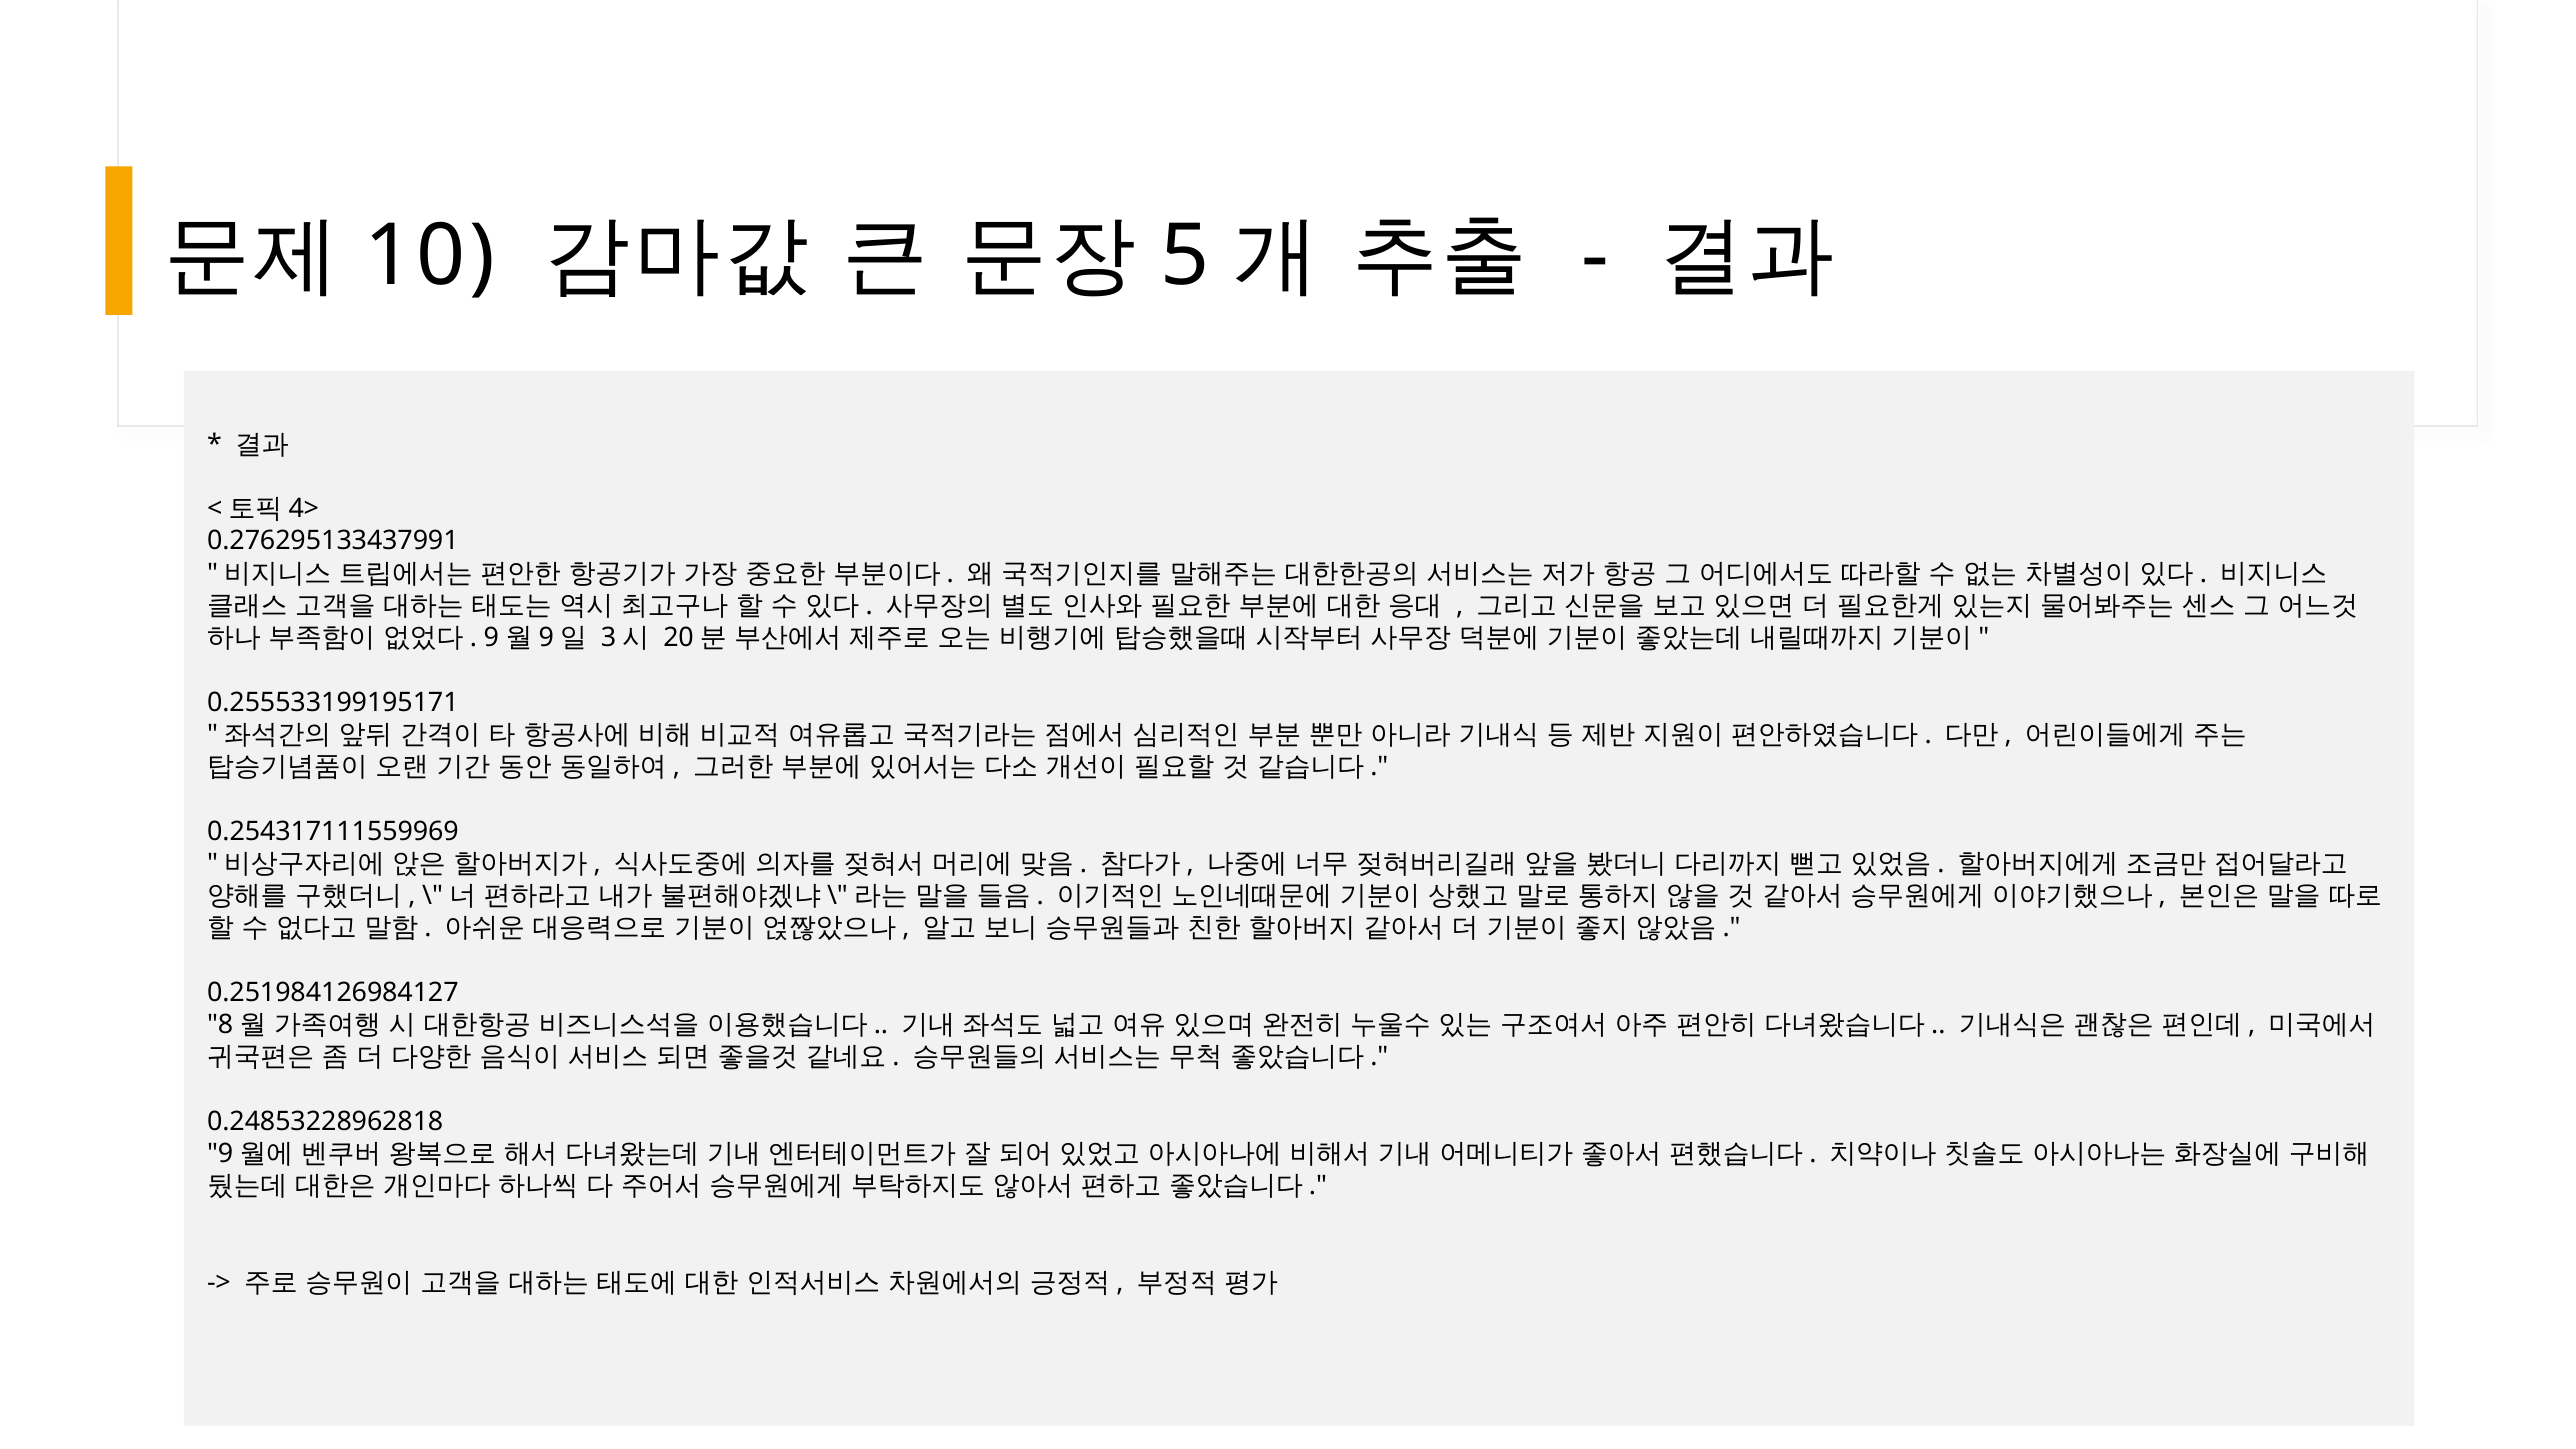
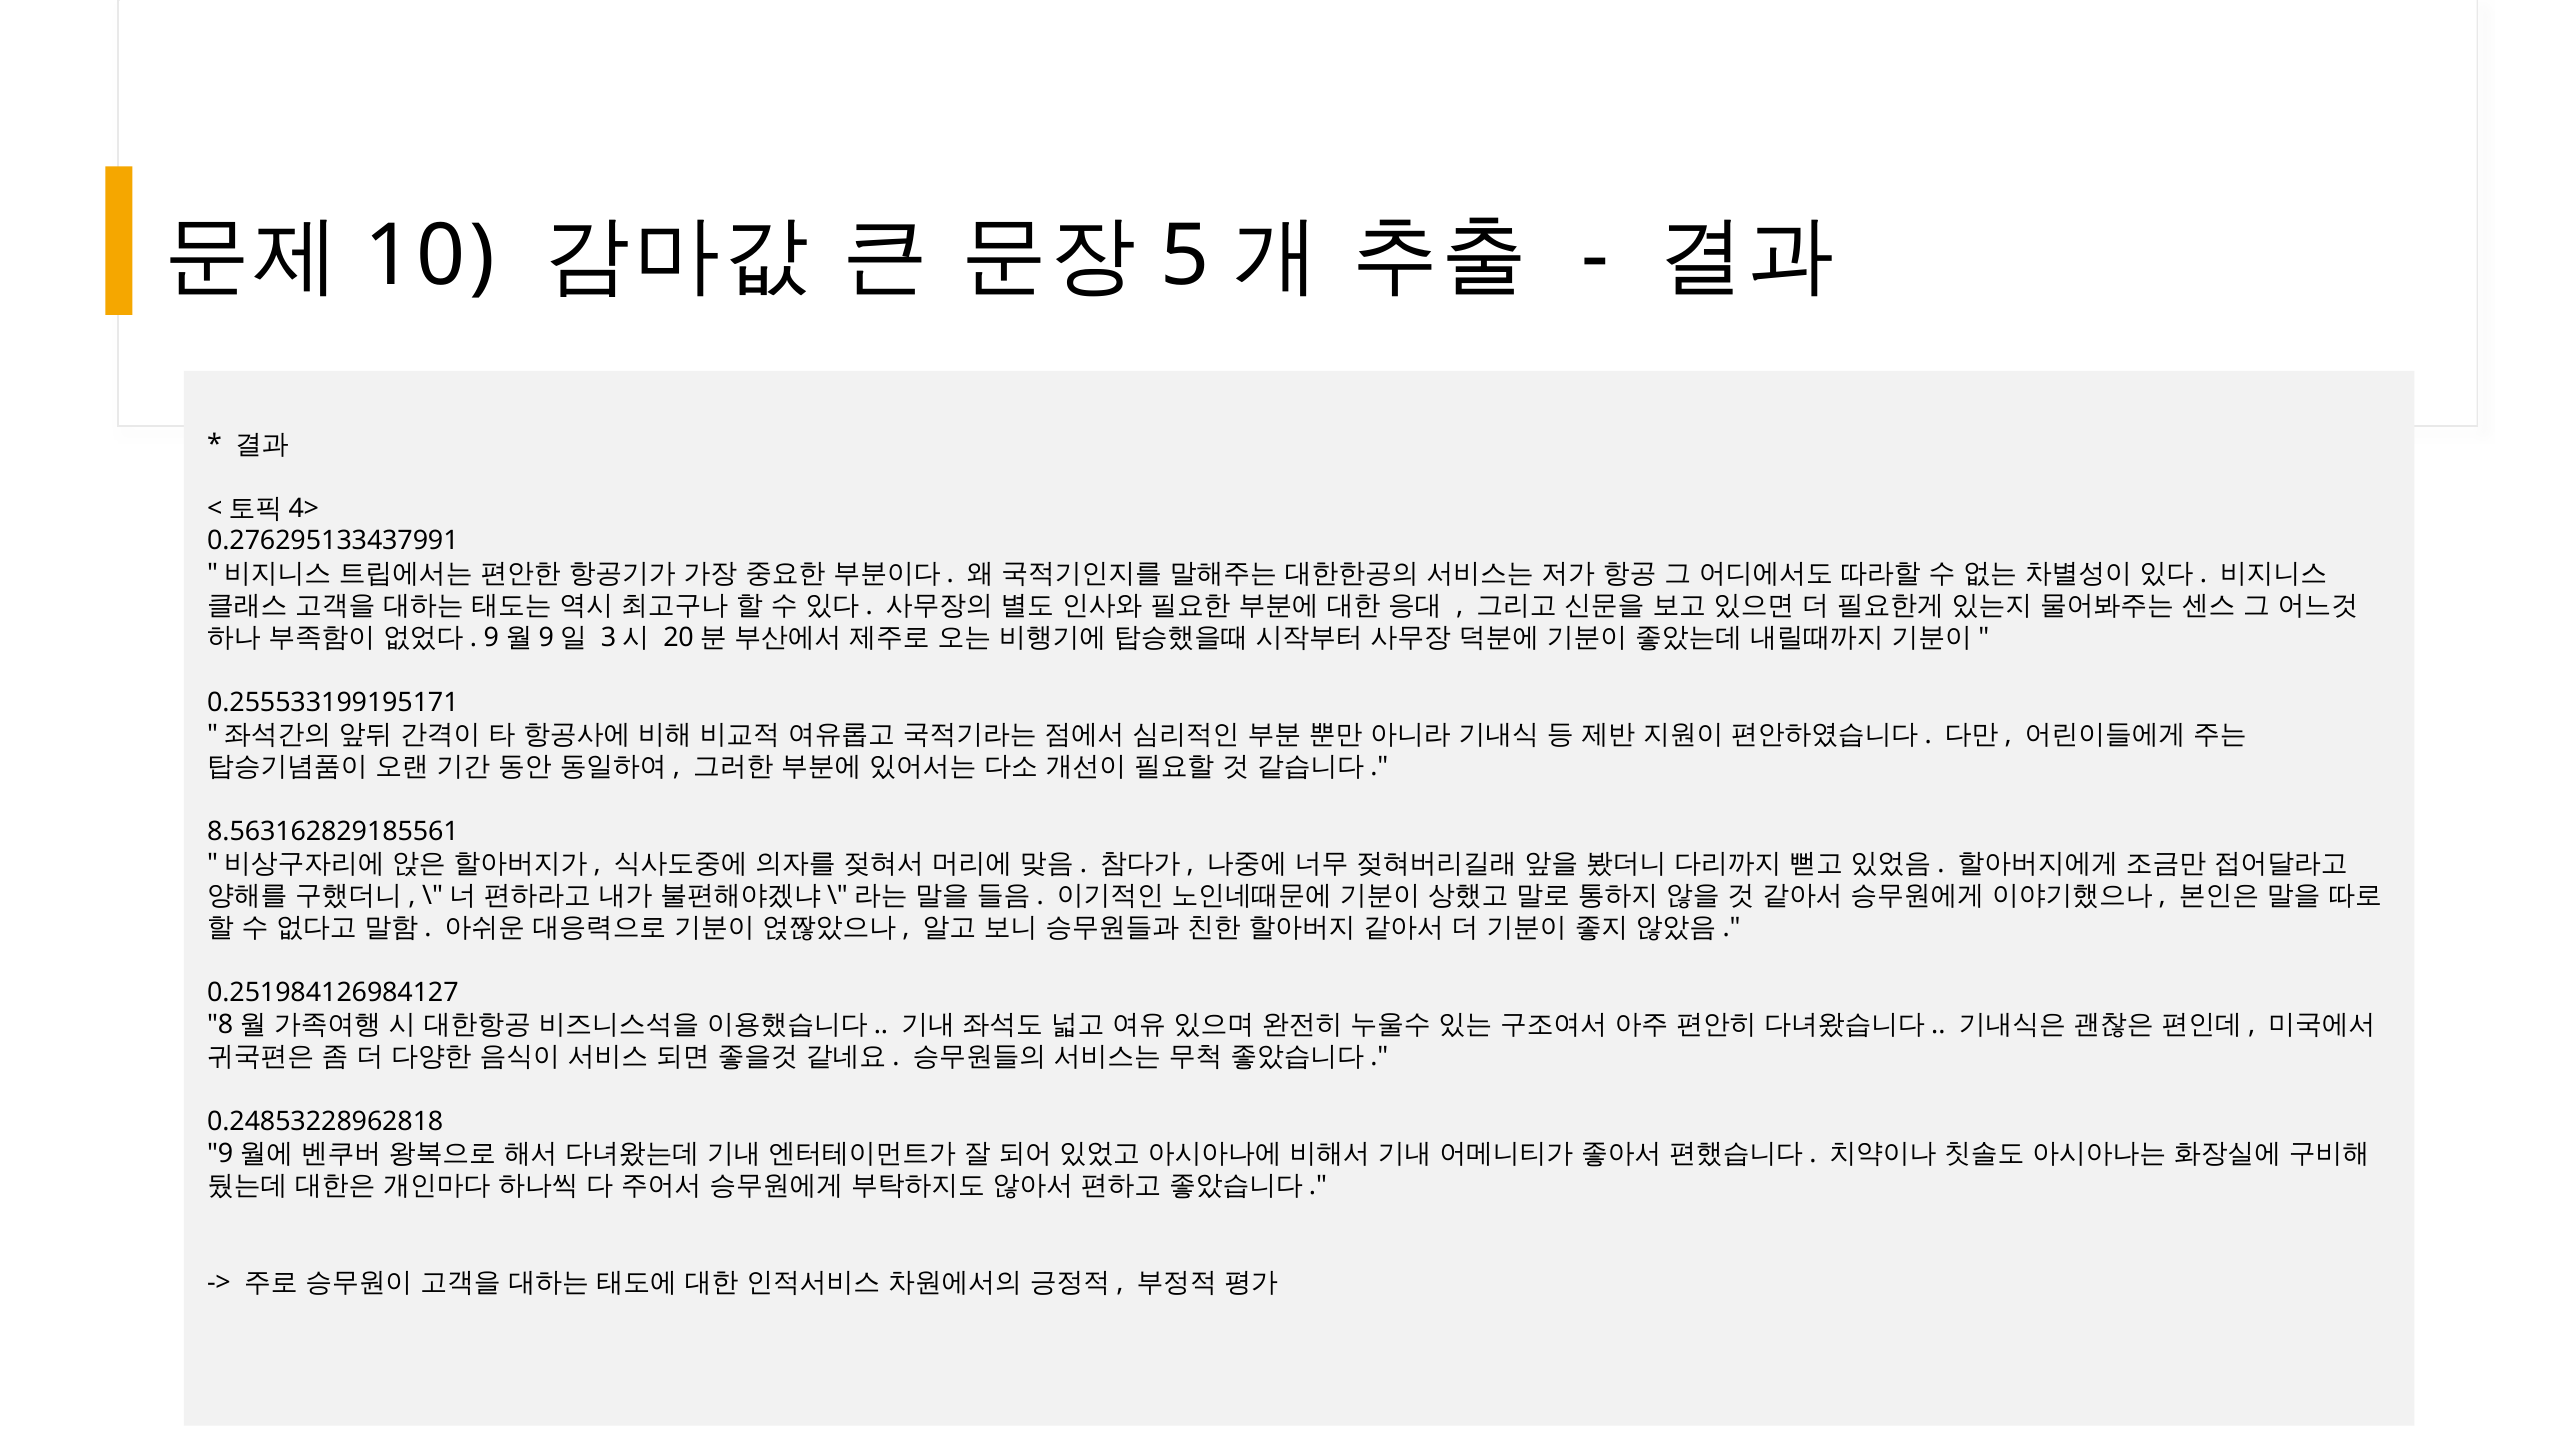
0.254317111559969: 0.254317111559969 -> 8.563162829185561
